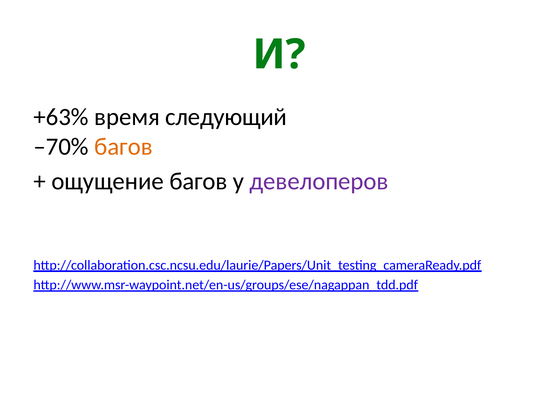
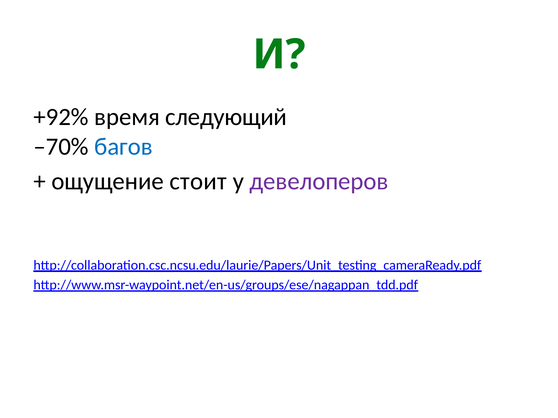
+63%: +63% -> +92%
багов at (124, 147) colour: orange -> blue
ощущение багов: багов -> стоит
